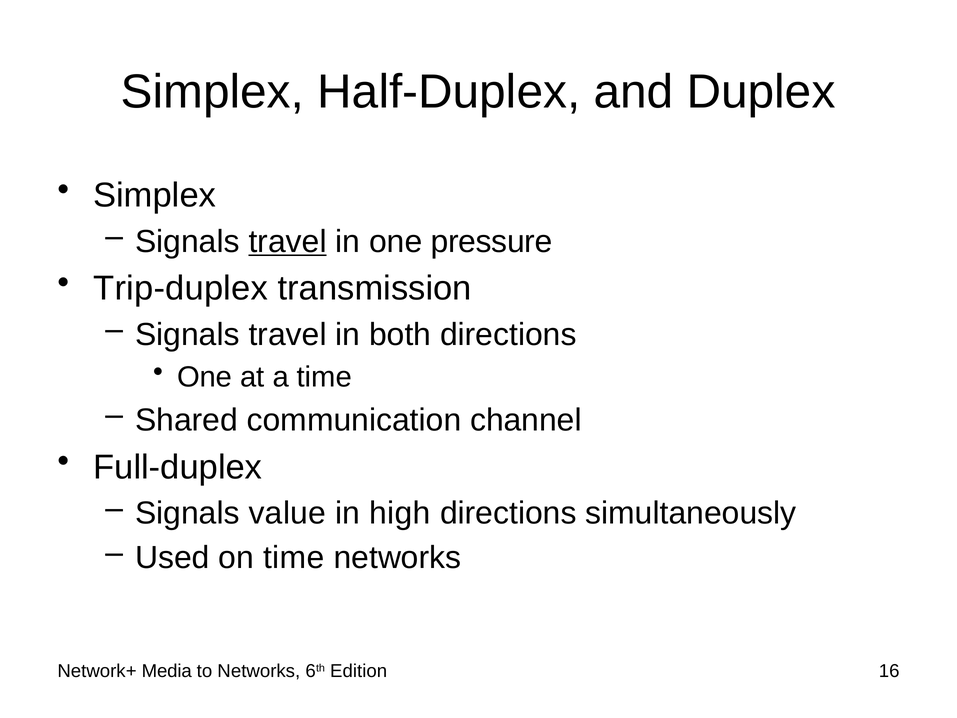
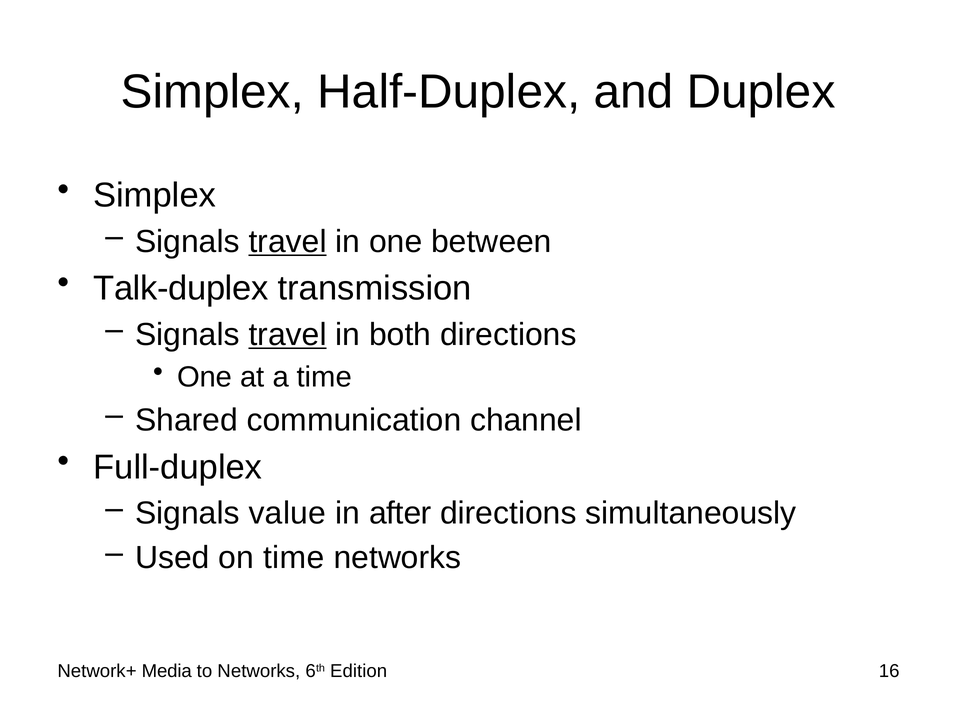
pressure: pressure -> between
Trip-duplex: Trip-duplex -> Talk-duplex
travel at (288, 334) underline: none -> present
high: high -> after
